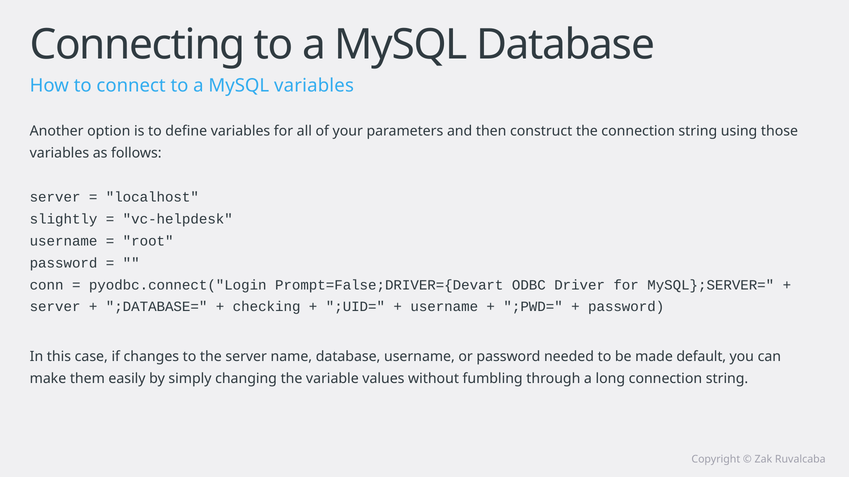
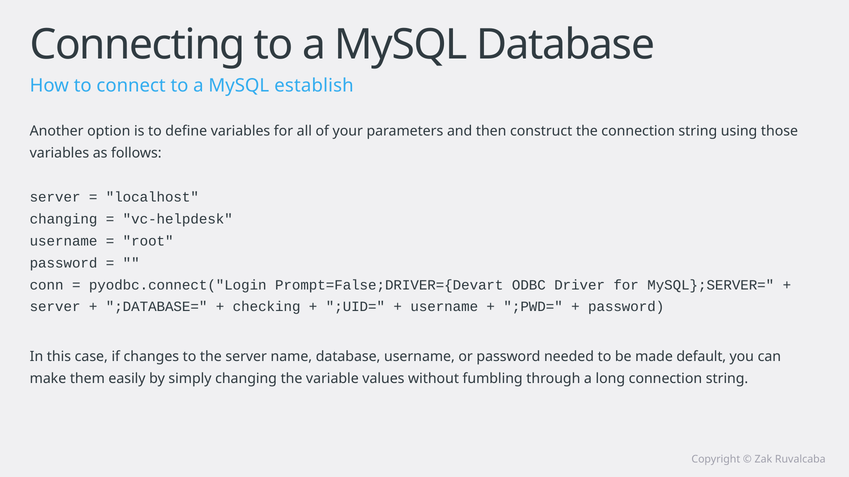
MySQL variables: variables -> establish
slightly at (64, 219): slightly -> changing
